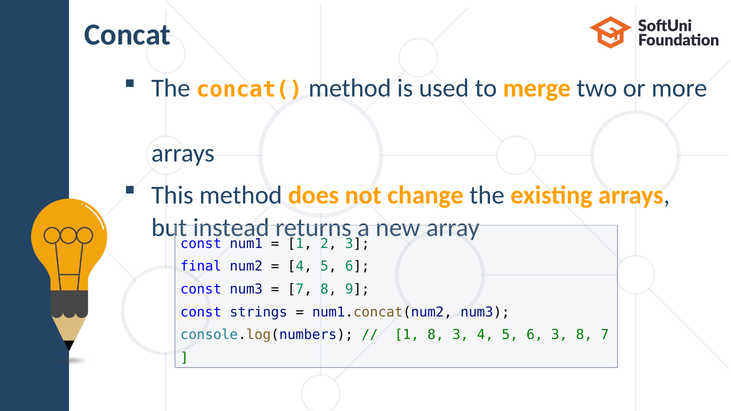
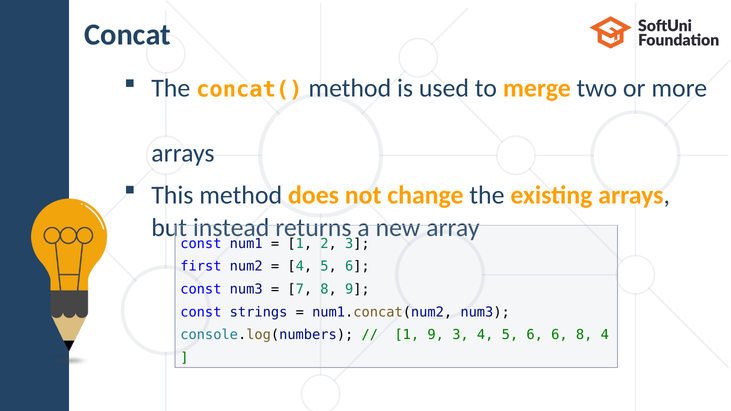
final: final -> first
1 8: 8 -> 9
6 3: 3 -> 6
8 7: 7 -> 4
